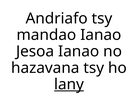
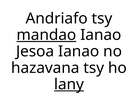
mandao underline: none -> present
